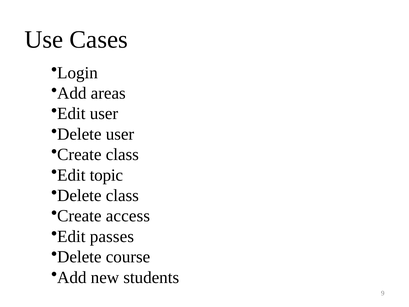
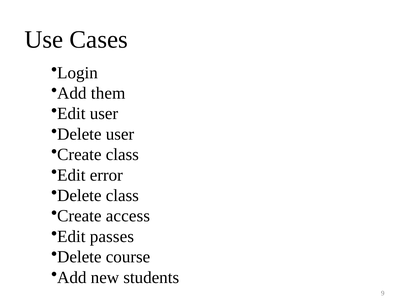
areas: areas -> them
topic: topic -> error
